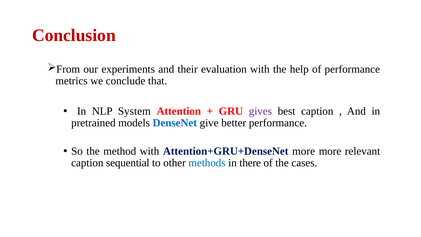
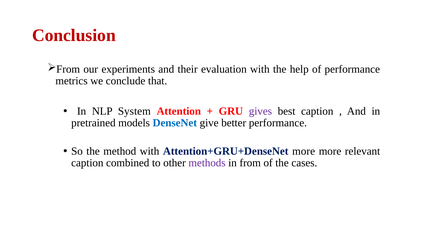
sequential: sequential -> combined
methods colour: blue -> purple
there: there -> from
